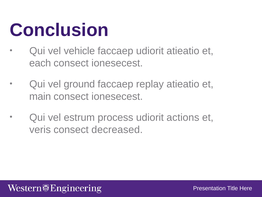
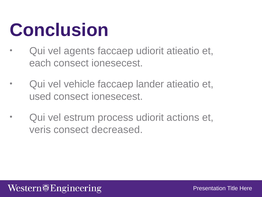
vehicle: vehicle -> agents
ground: ground -> vehicle
replay: replay -> lander
main: main -> used
